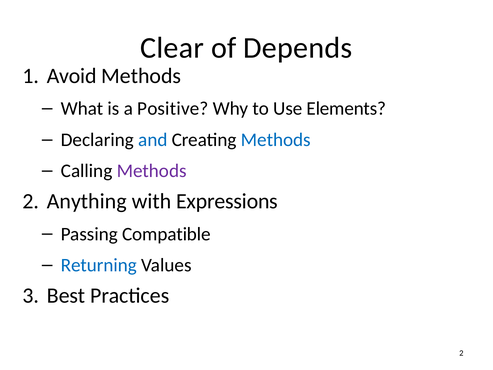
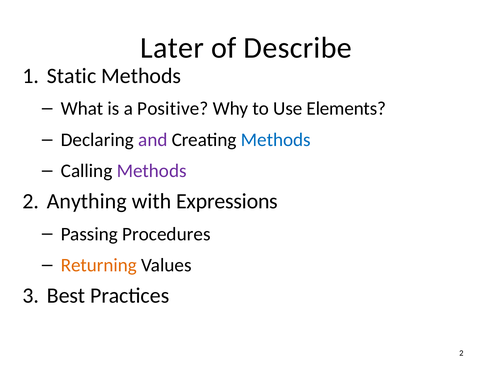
Clear: Clear -> Later
Depends: Depends -> Describe
Avoid: Avoid -> Static
and colour: blue -> purple
Compatible: Compatible -> Procedures
Returning colour: blue -> orange
